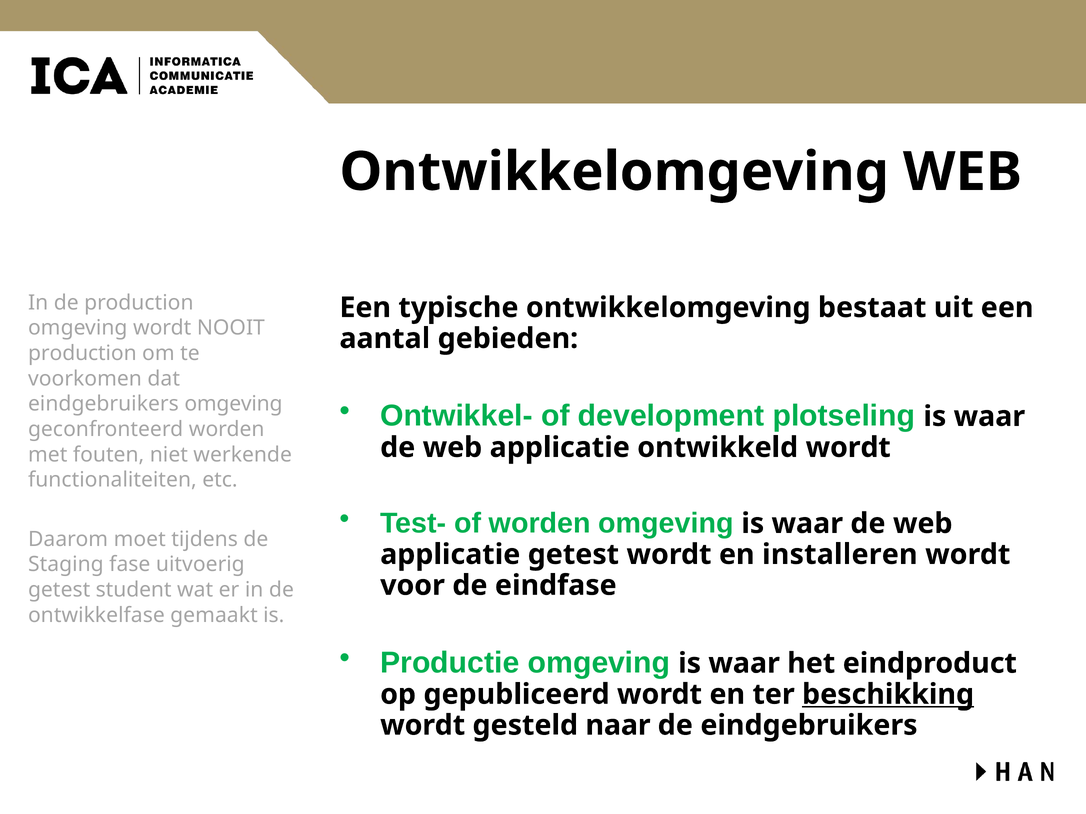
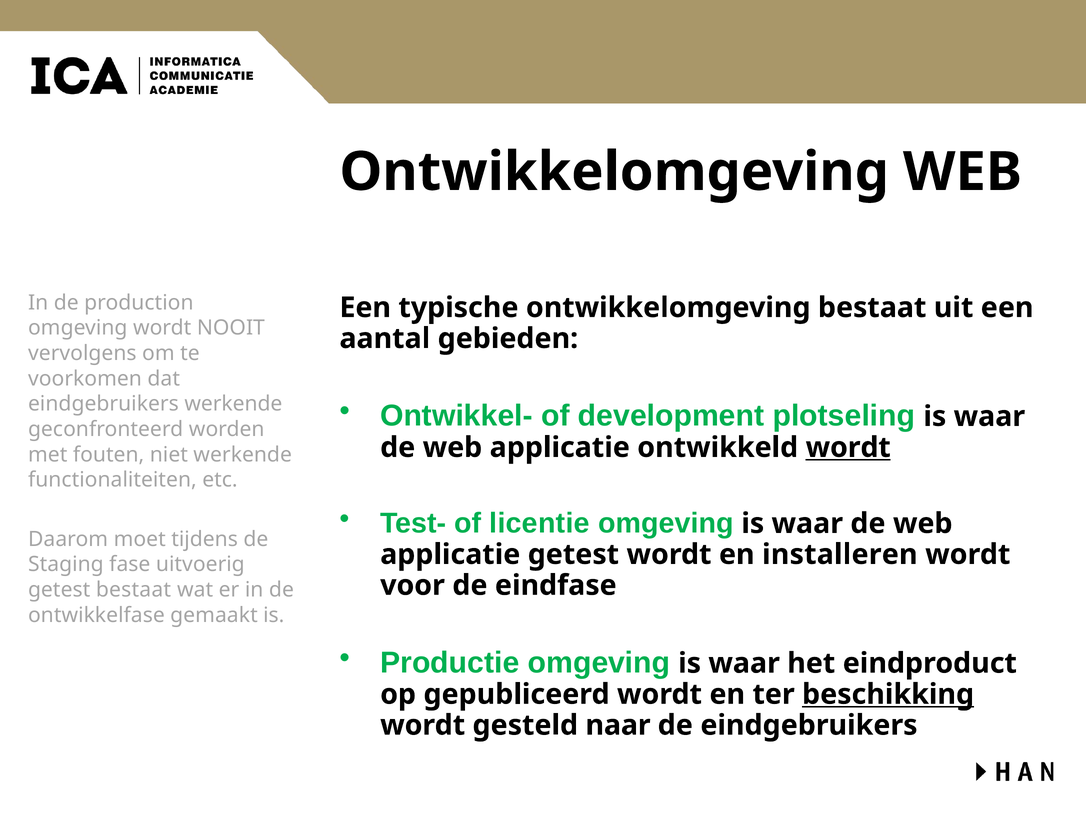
production at (82, 353): production -> vervolgens
eindgebruikers omgeving: omgeving -> werkende
wordt at (848, 448) underline: none -> present
of worden: worden -> licentie
getest student: student -> bestaat
